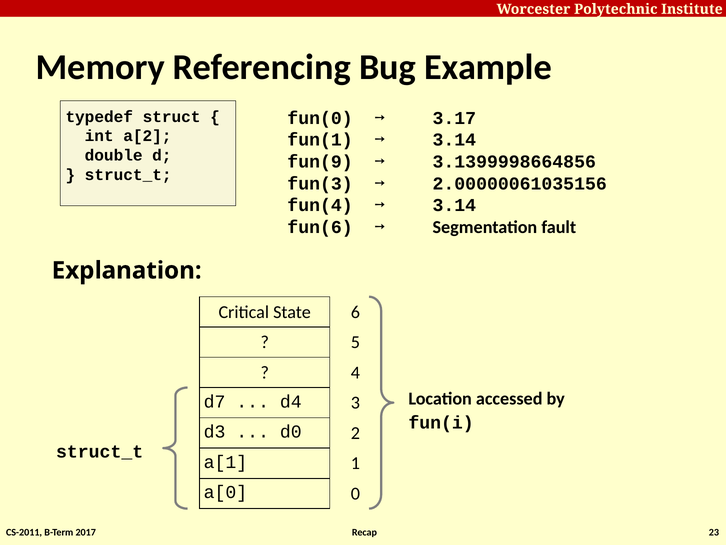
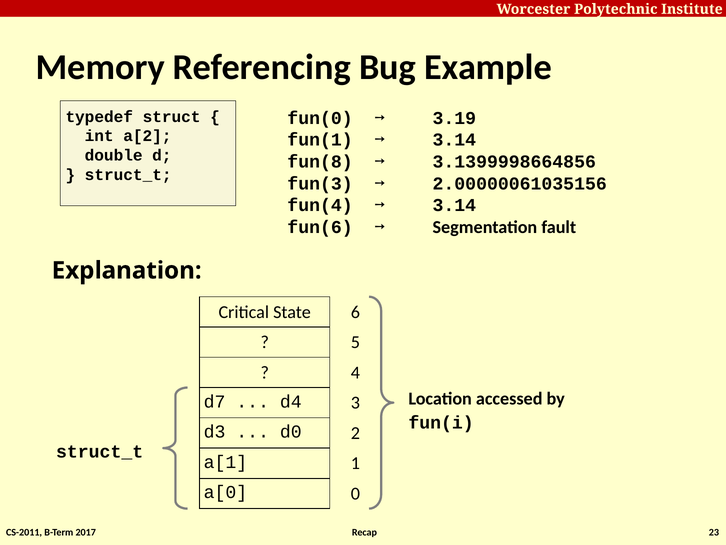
3.17: 3.17 -> 3.19
fun(9: fun(9 -> fun(8
